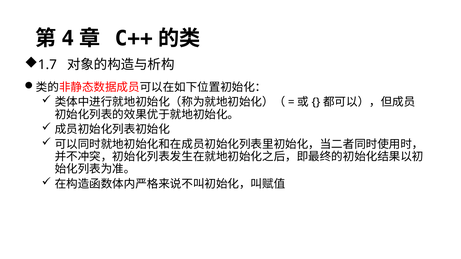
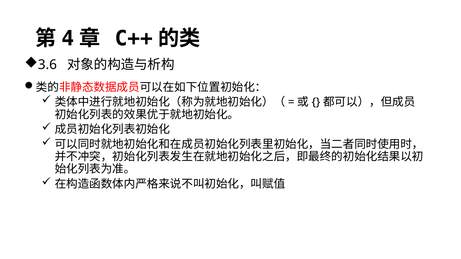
1.7: 1.7 -> 3.6
